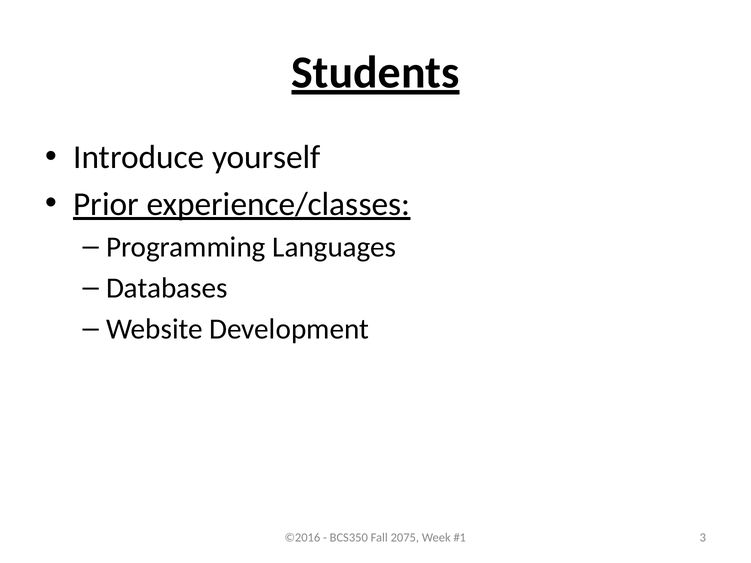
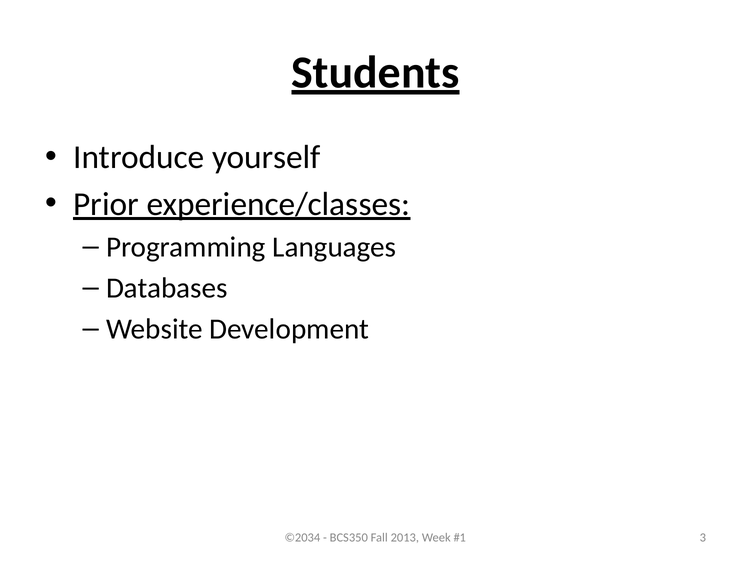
©2016: ©2016 -> ©2034
2075: 2075 -> 2013
